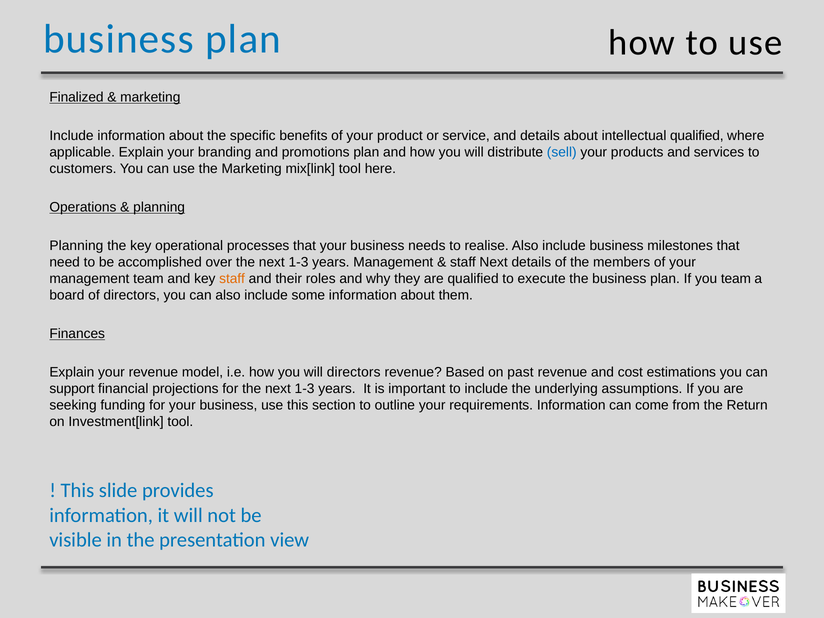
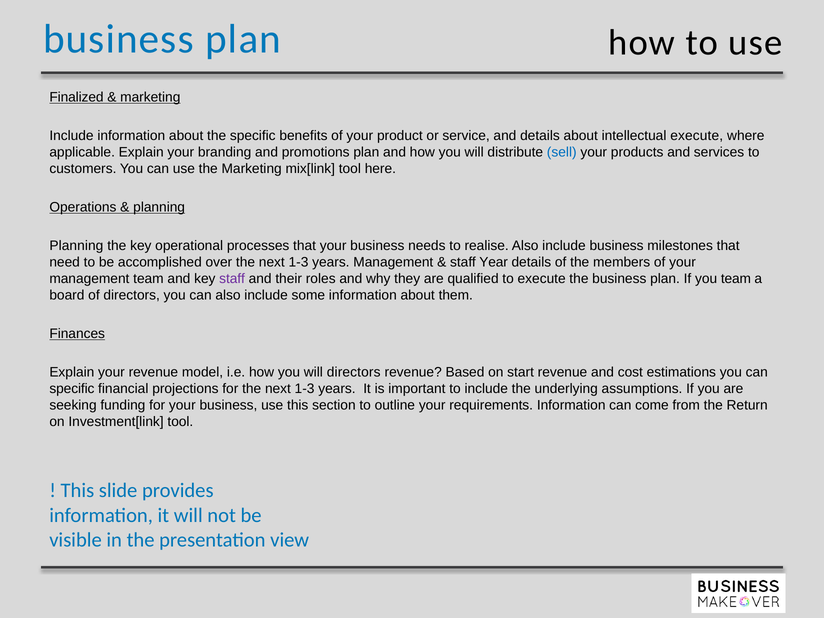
intellectual qualified: qualified -> execute
staff Next: Next -> Year
staff at (232, 279) colour: orange -> purple
past: past -> start
support at (72, 389): support -> specific
